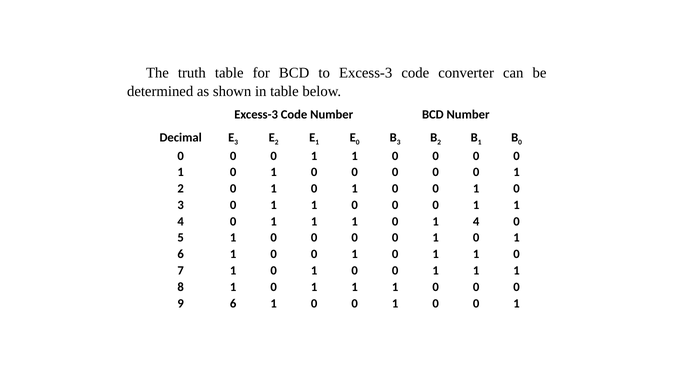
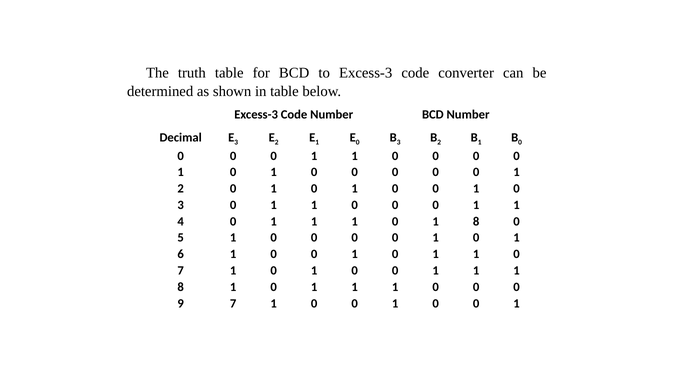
0 1 4: 4 -> 8
9 6: 6 -> 7
